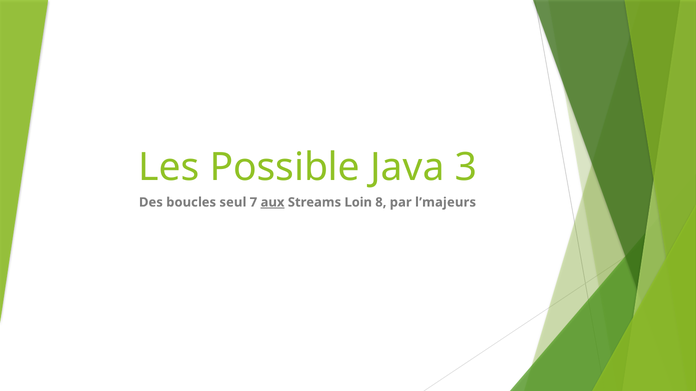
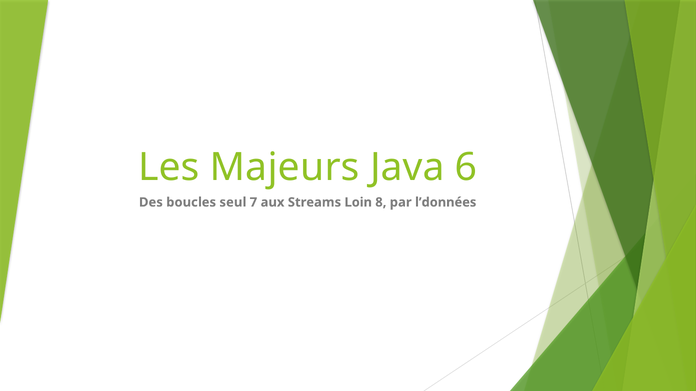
Possible: Possible -> Majeurs
3: 3 -> 6
aux underline: present -> none
l’majeurs: l’majeurs -> l’données
